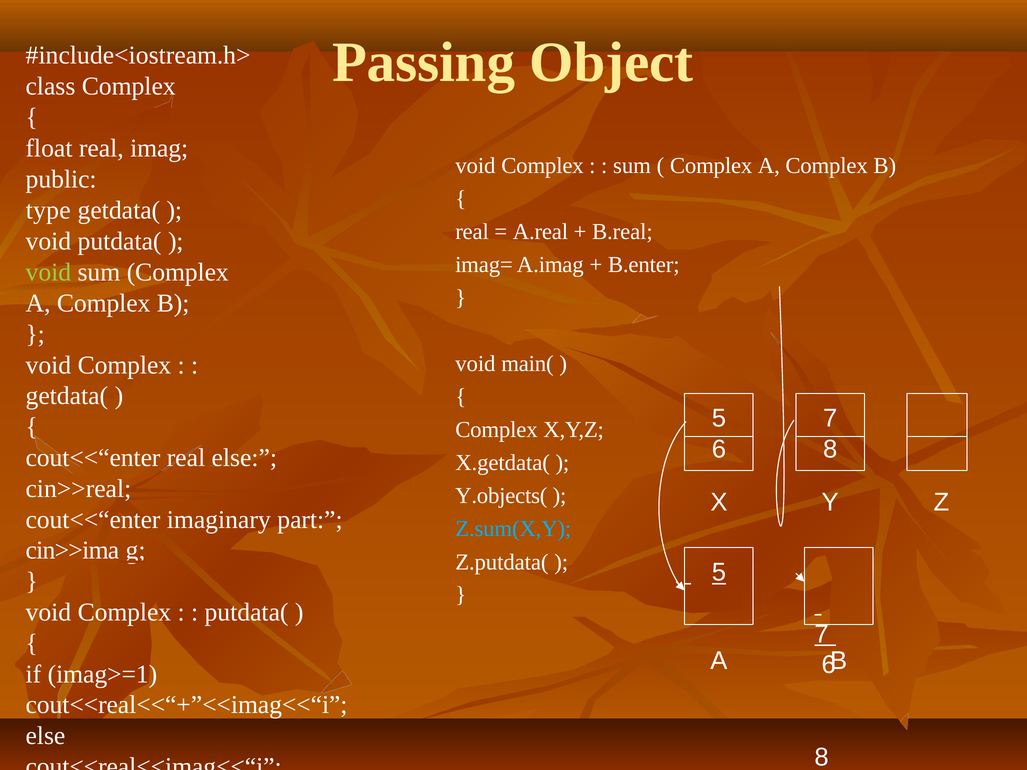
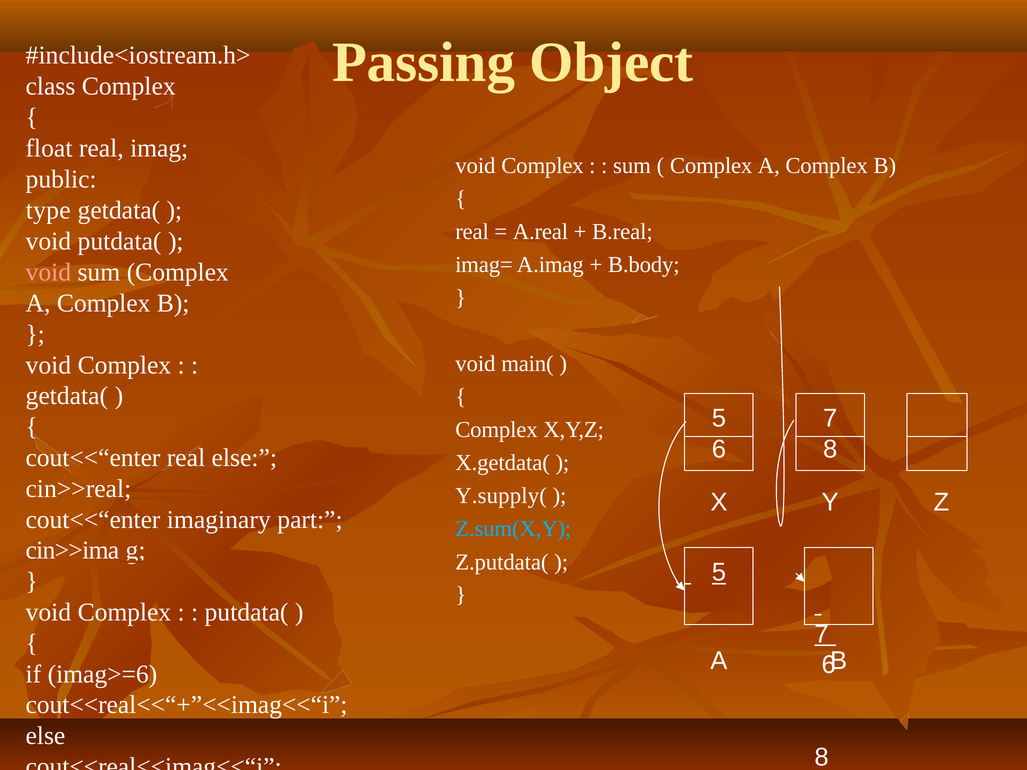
B.enter: B.enter -> B.body
void at (48, 272) colour: light green -> pink
Y.objects(: Y.objects( -> Y.supply(
imag>=1: imag>=1 -> imag>=6
